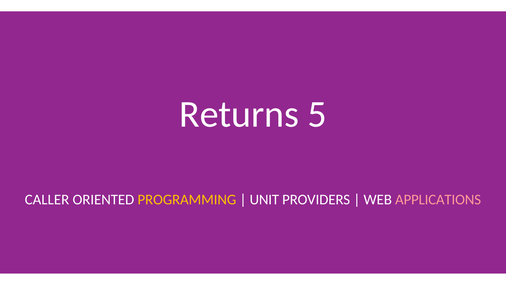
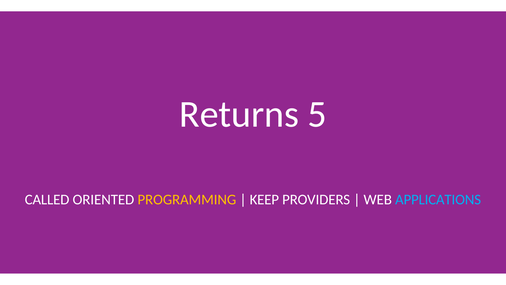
CALLER: CALLER -> CALLED
UNIT: UNIT -> KEEP
APPLICATIONS colour: pink -> light blue
